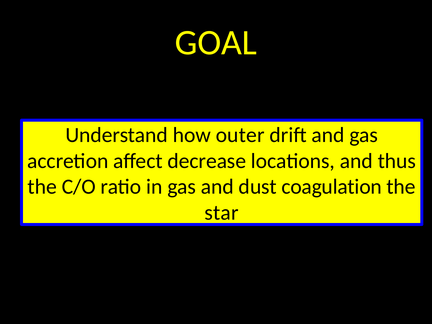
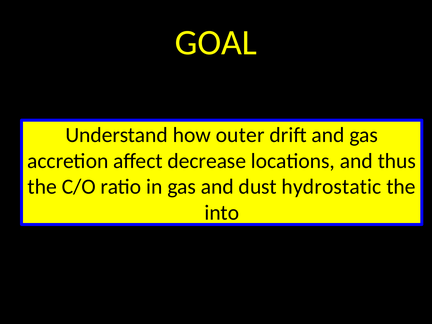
coagulation: coagulation -> hydrostatic
star: star -> into
